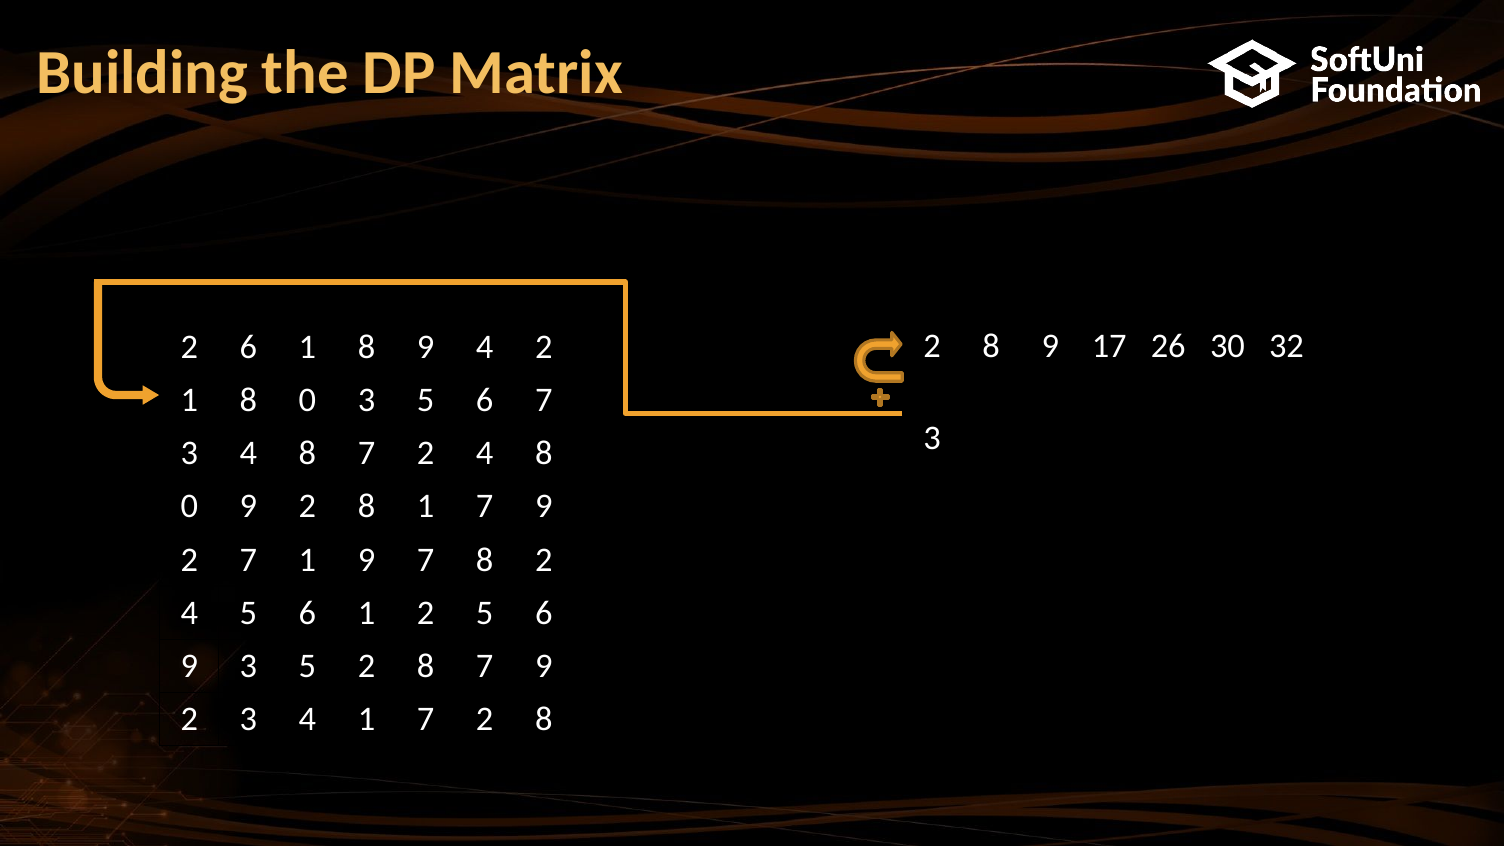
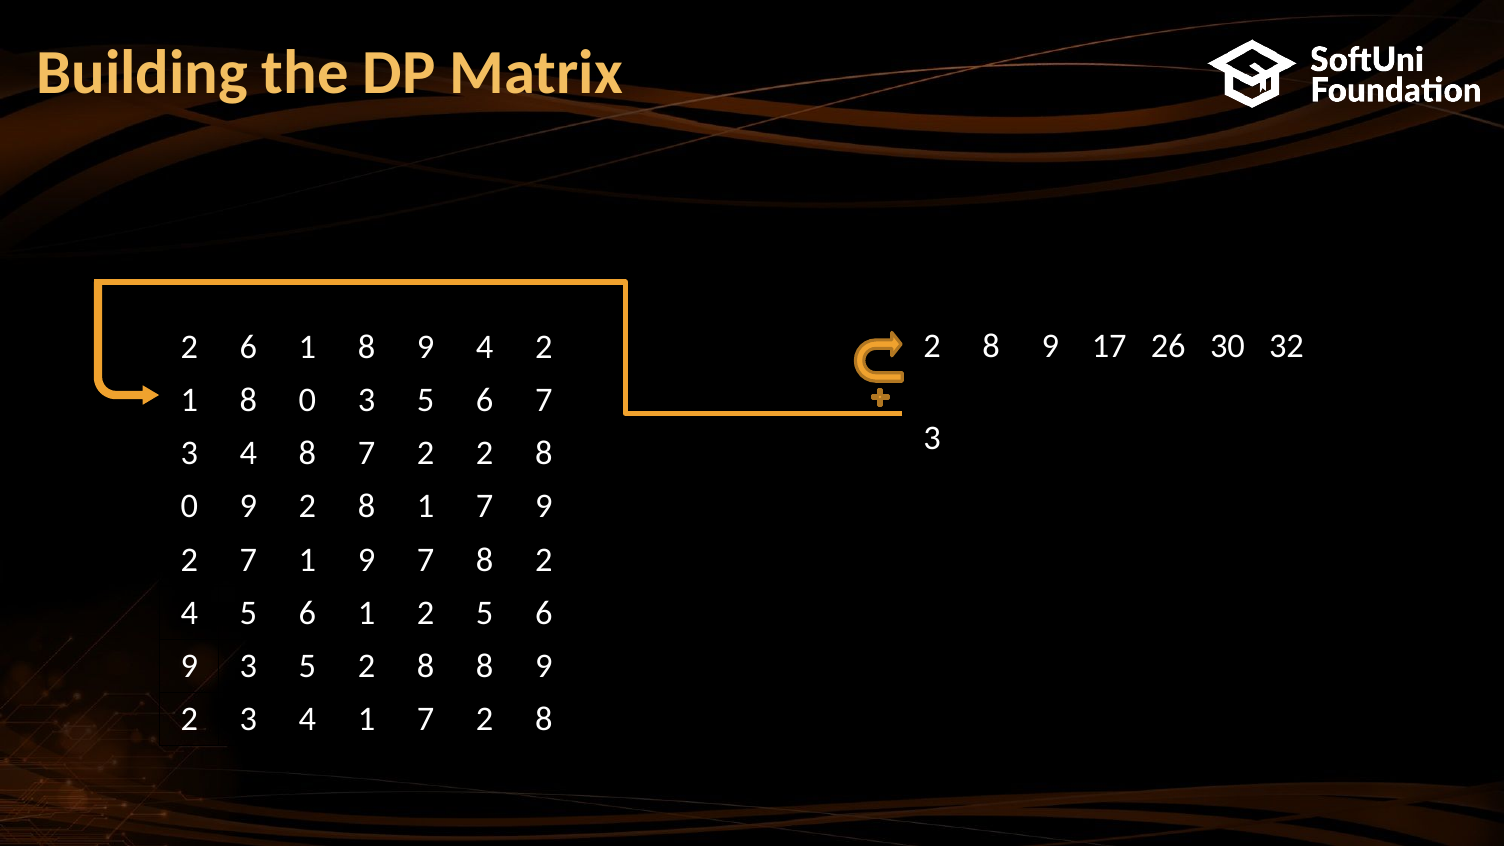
7 2 4: 4 -> 2
2 8 7: 7 -> 8
